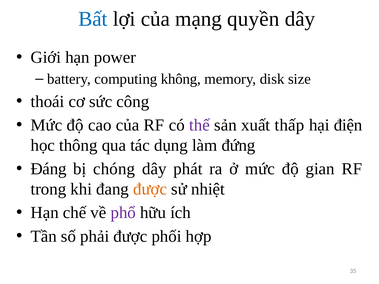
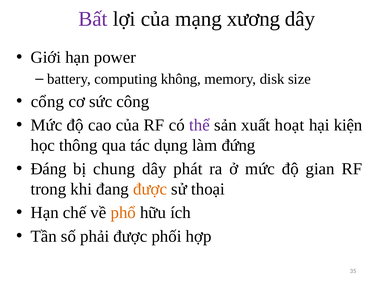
Bất colour: blue -> purple
quyền: quyền -> xương
thoái: thoái -> cổng
thấp: thấp -> hoạt
điện: điện -> kiện
chóng: chóng -> chung
nhiệt: nhiệt -> thoại
phổ colour: purple -> orange
